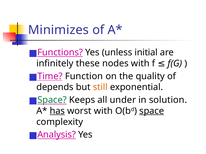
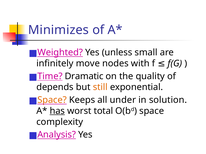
Functions: Functions -> Weighted
initial: initial -> small
these: these -> move
Function: Function -> Dramatic
Space at (52, 100) colour: green -> orange
worst with: with -> total
space at (152, 111) underline: present -> none
